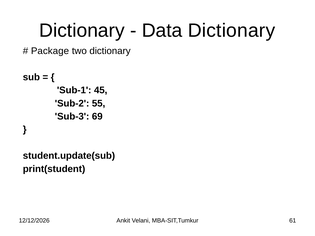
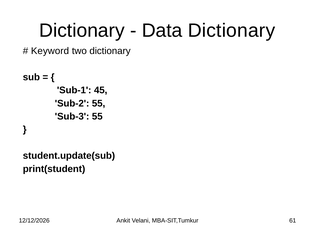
Package: Package -> Keyword
Sub-3 69: 69 -> 55
